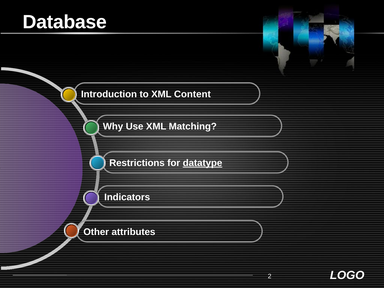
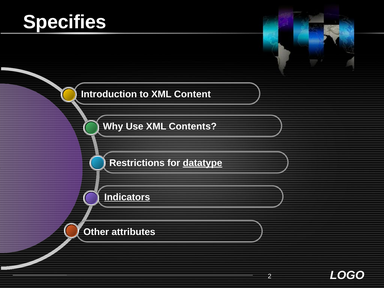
Database: Database -> Specifies
Matching: Matching -> Contents
Indicators underline: none -> present
